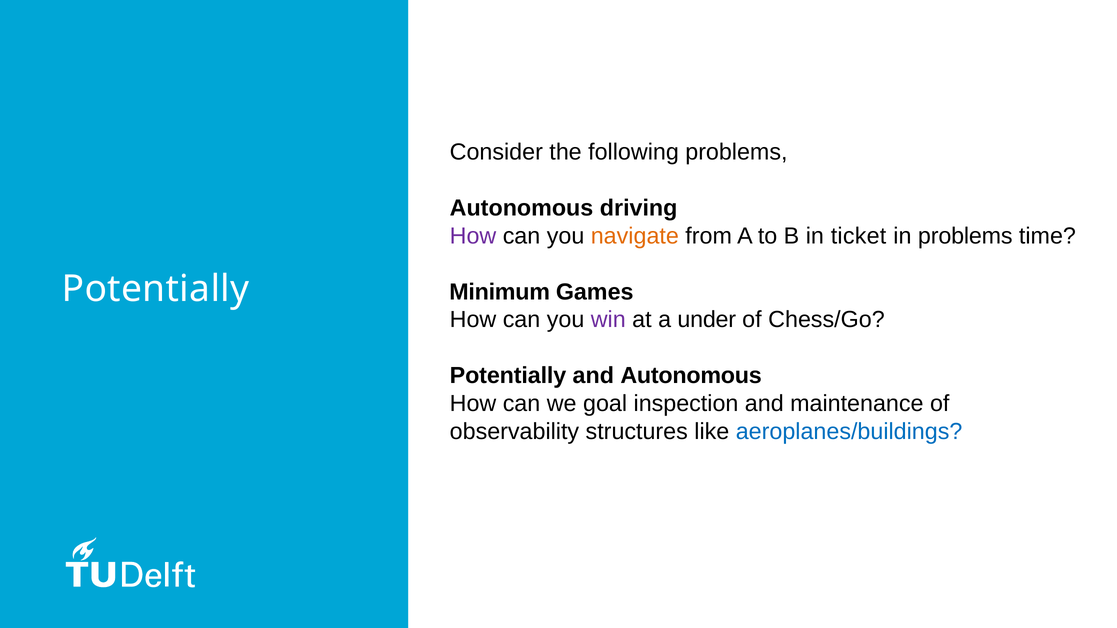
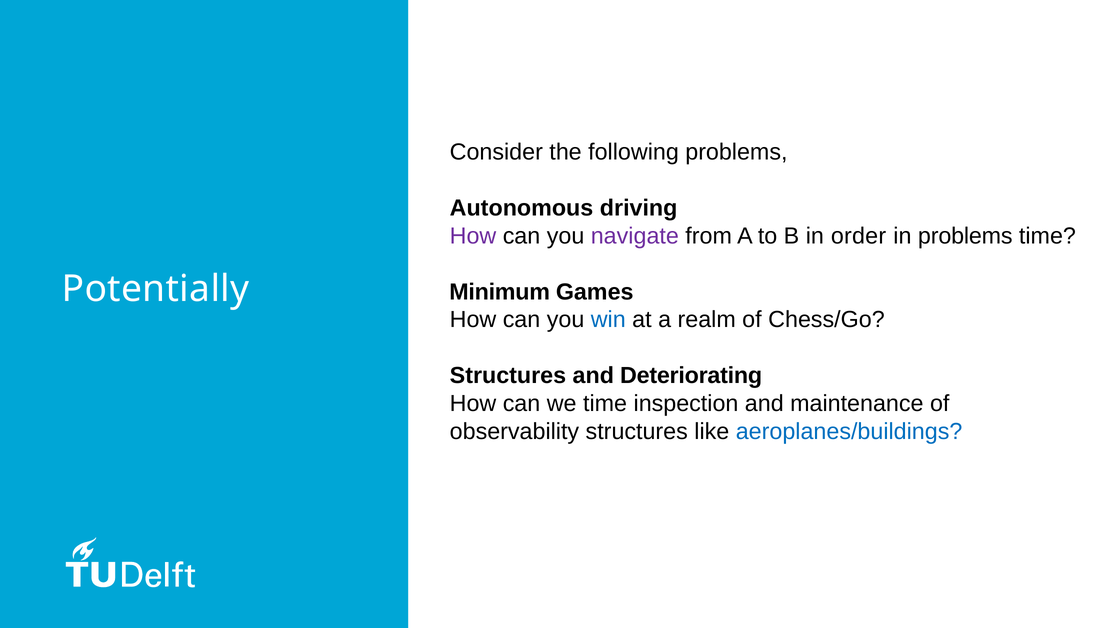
navigate colour: orange -> purple
ticket: ticket -> order
win colour: purple -> blue
under: under -> realm
Potentially at (508, 376): Potentially -> Structures
and Autonomous: Autonomous -> Deteriorating
we goal: goal -> time
